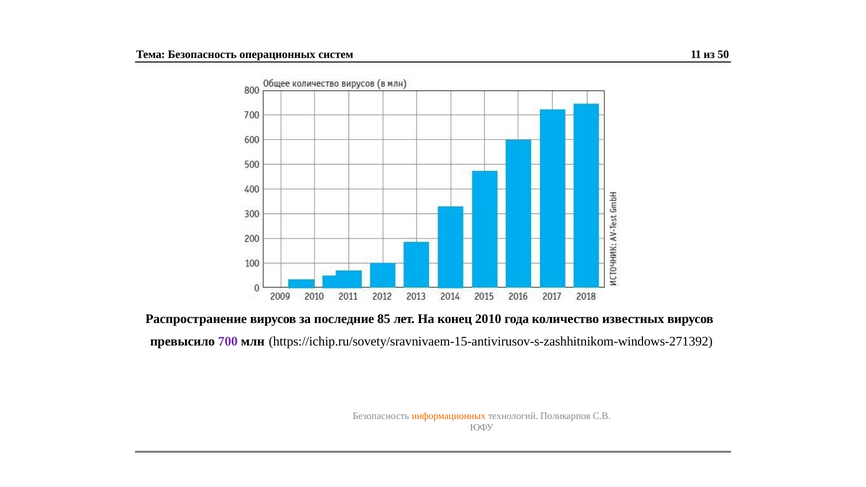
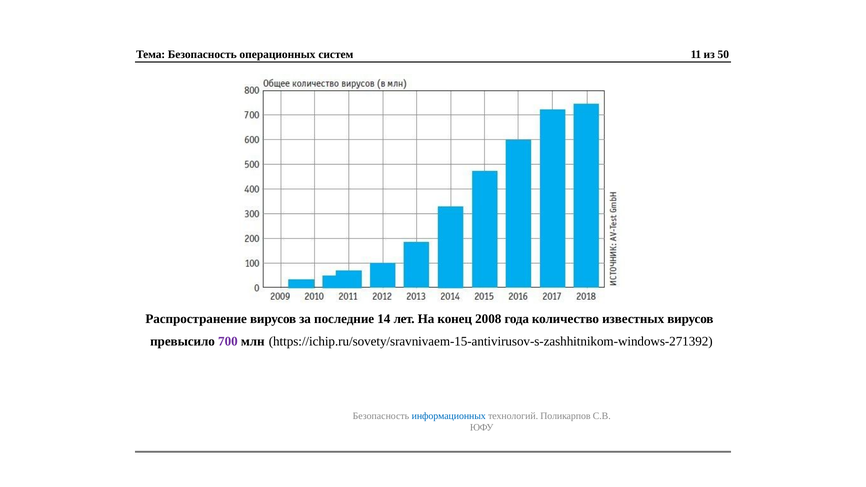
85: 85 -> 14
2010: 2010 -> 2008
информационных colour: orange -> blue
